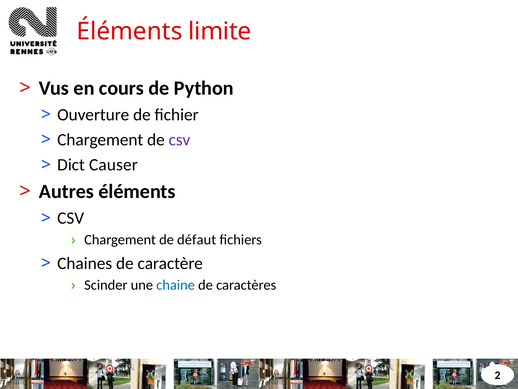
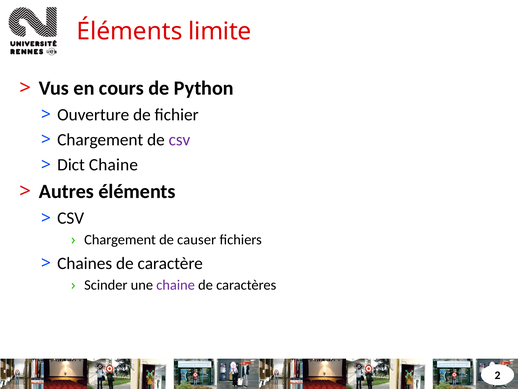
Dict Causer: Causer -> Chaine
défaut: défaut -> causer
chaine at (176, 285) colour: blue -> purple
